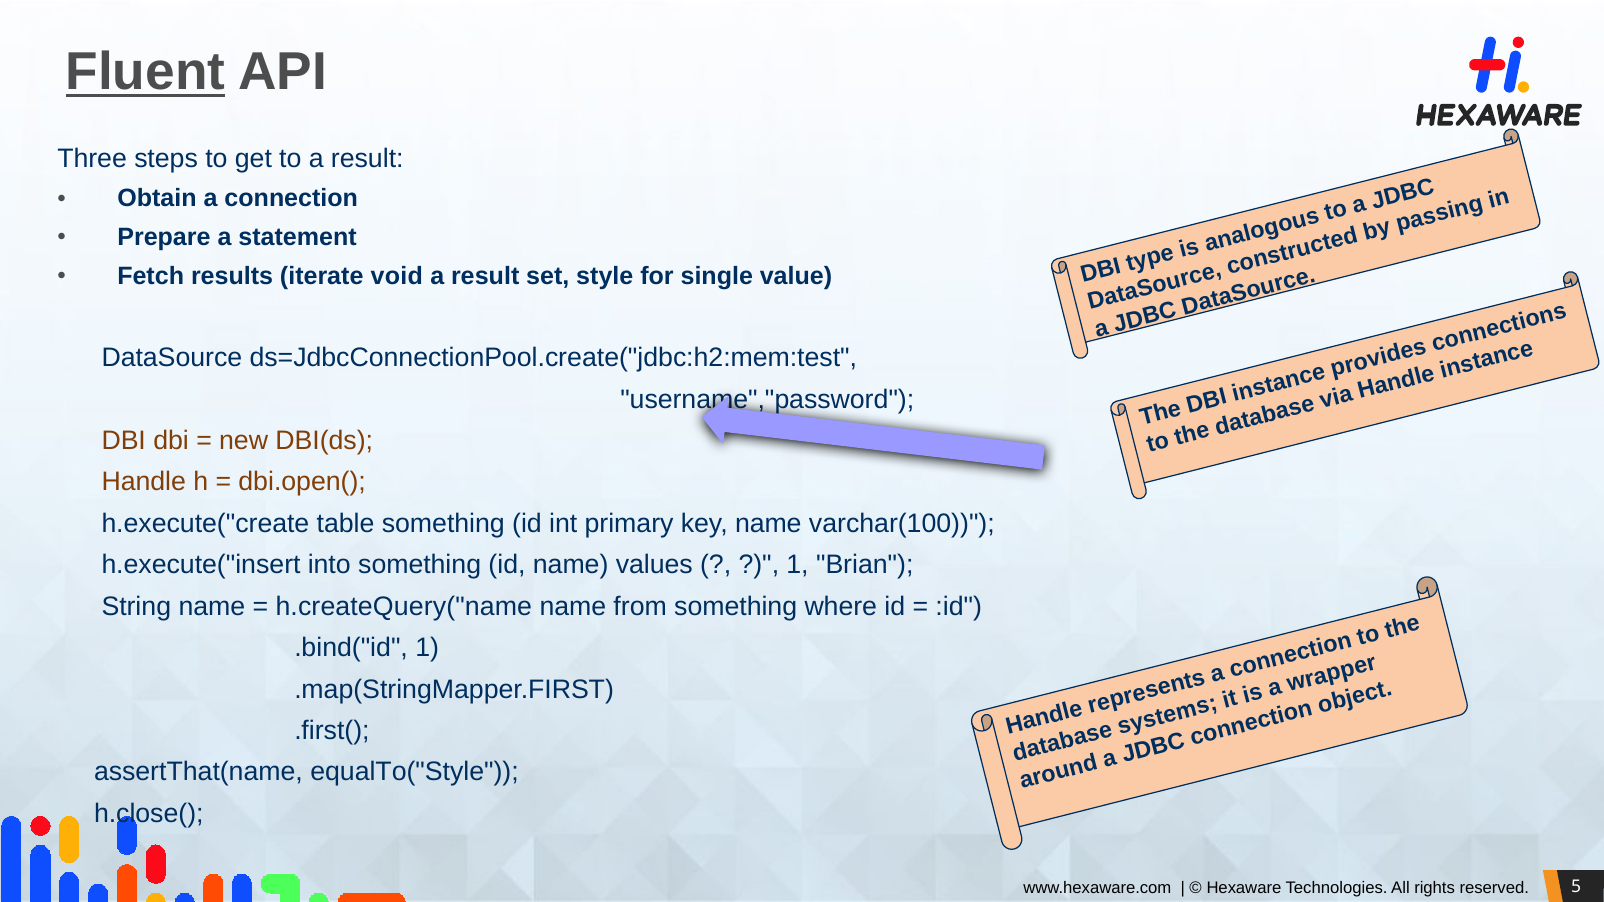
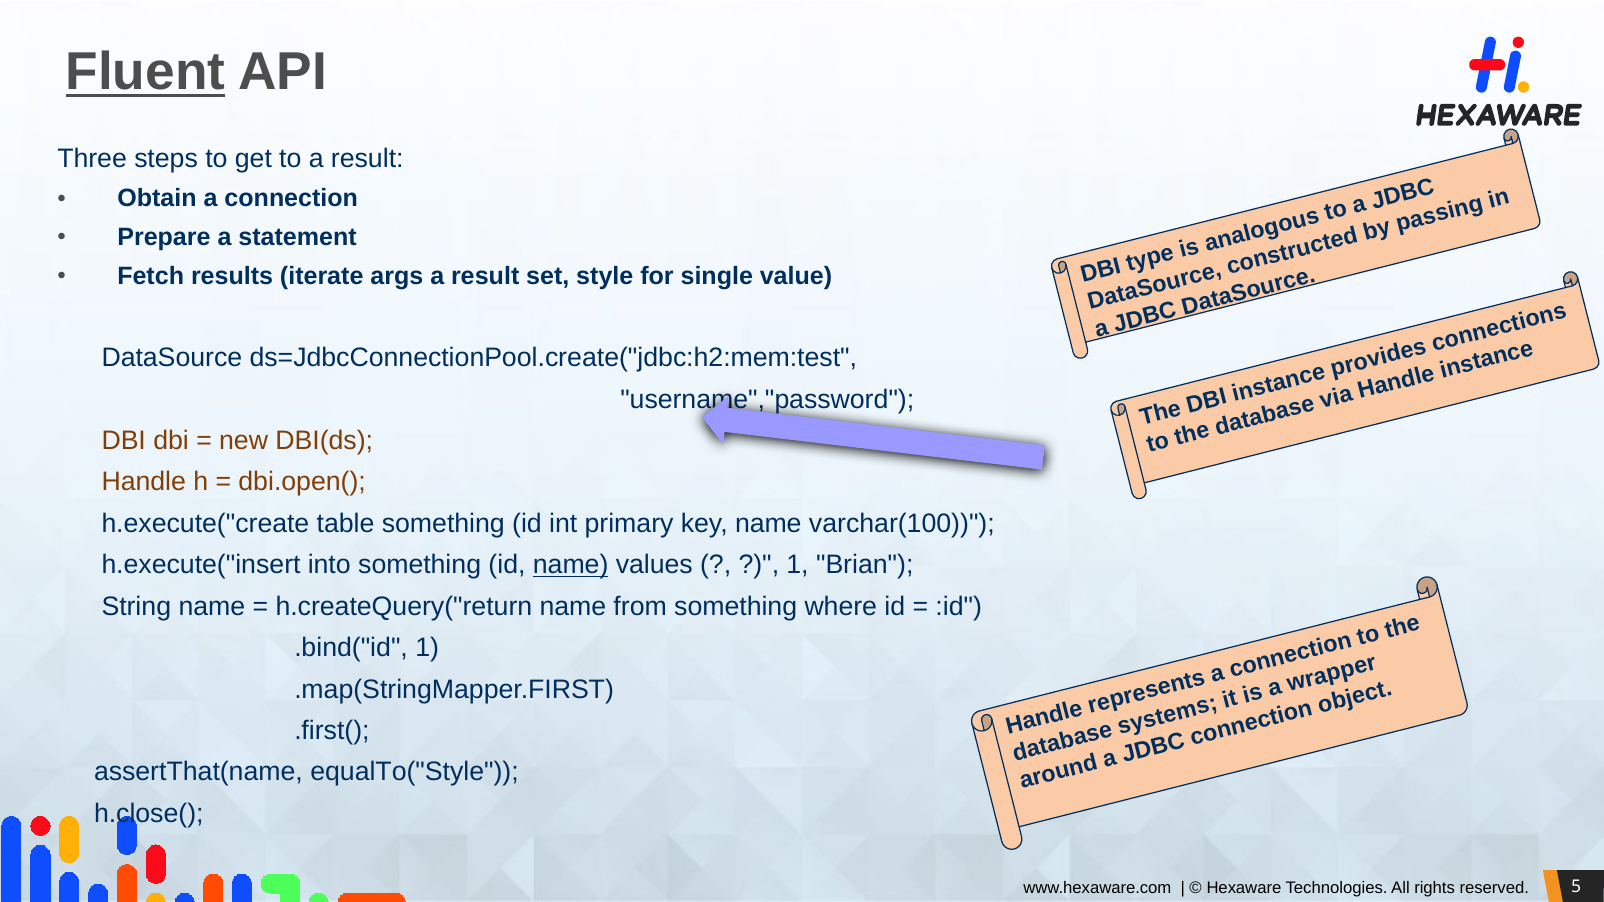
void: void -> args
name at (571, 565) underline: none -> present
h.createQuery("name: h.createQuery("name -> h.createQuery("return
